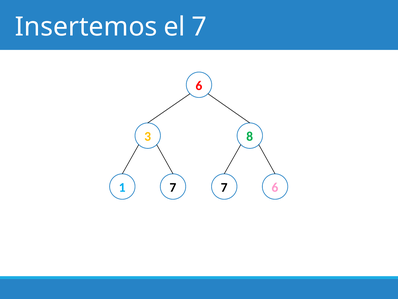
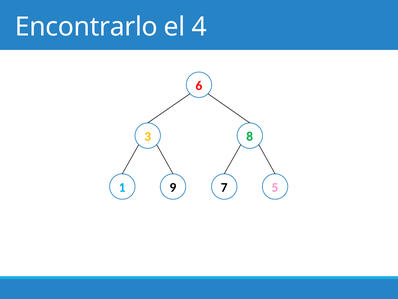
Insertemos: Insertemos -> Encontrarlo
el 7: 7 -> 4
1 7: 7 -> 9
6 at (275, 187): 6 -> 5
